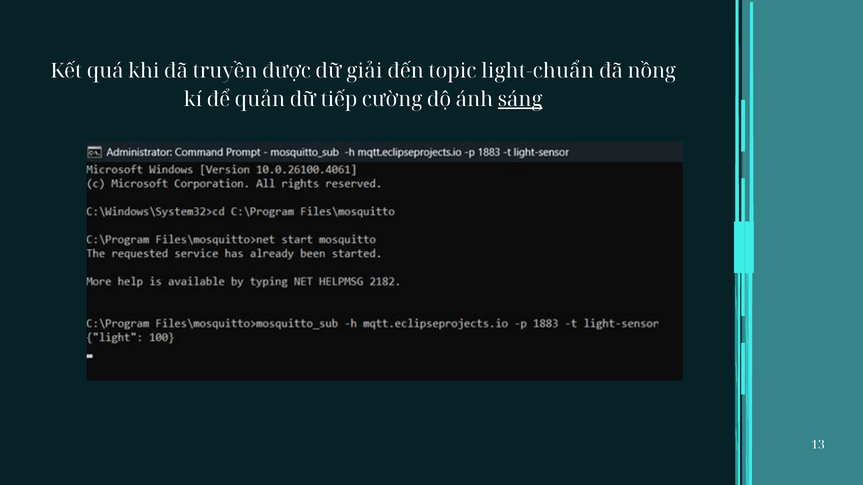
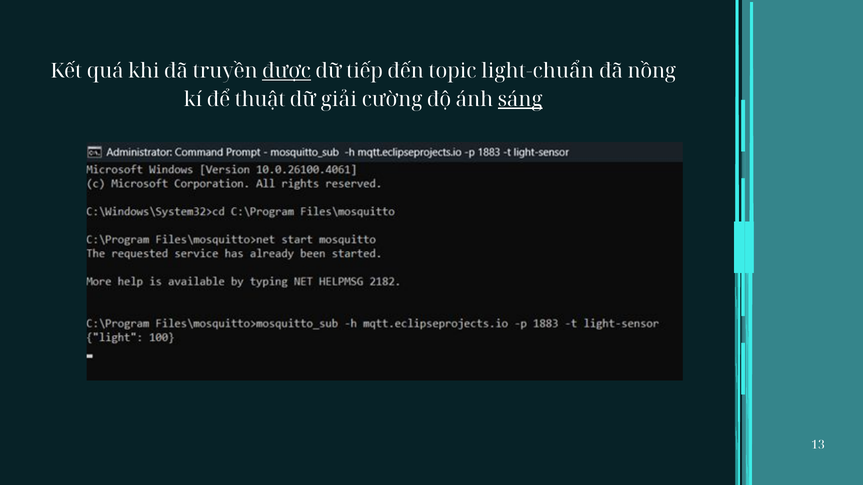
được underline: none -> present
giải: giải -> tiếp
quản: quản -> thuật
tiếp: tiếp -> giải
